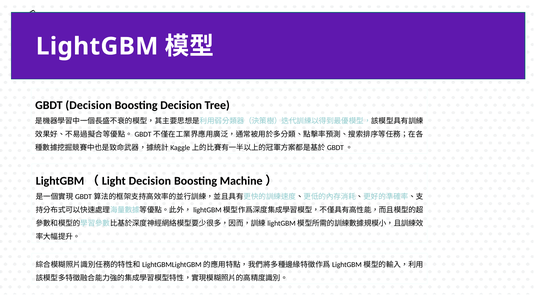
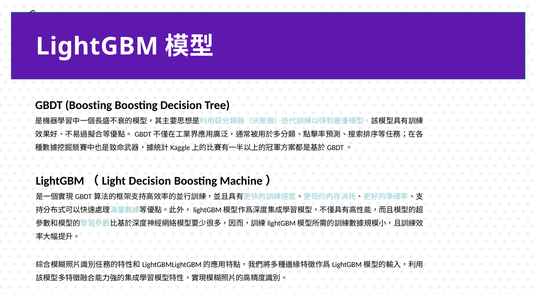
GBDT Decision: Decision -> Boosting
